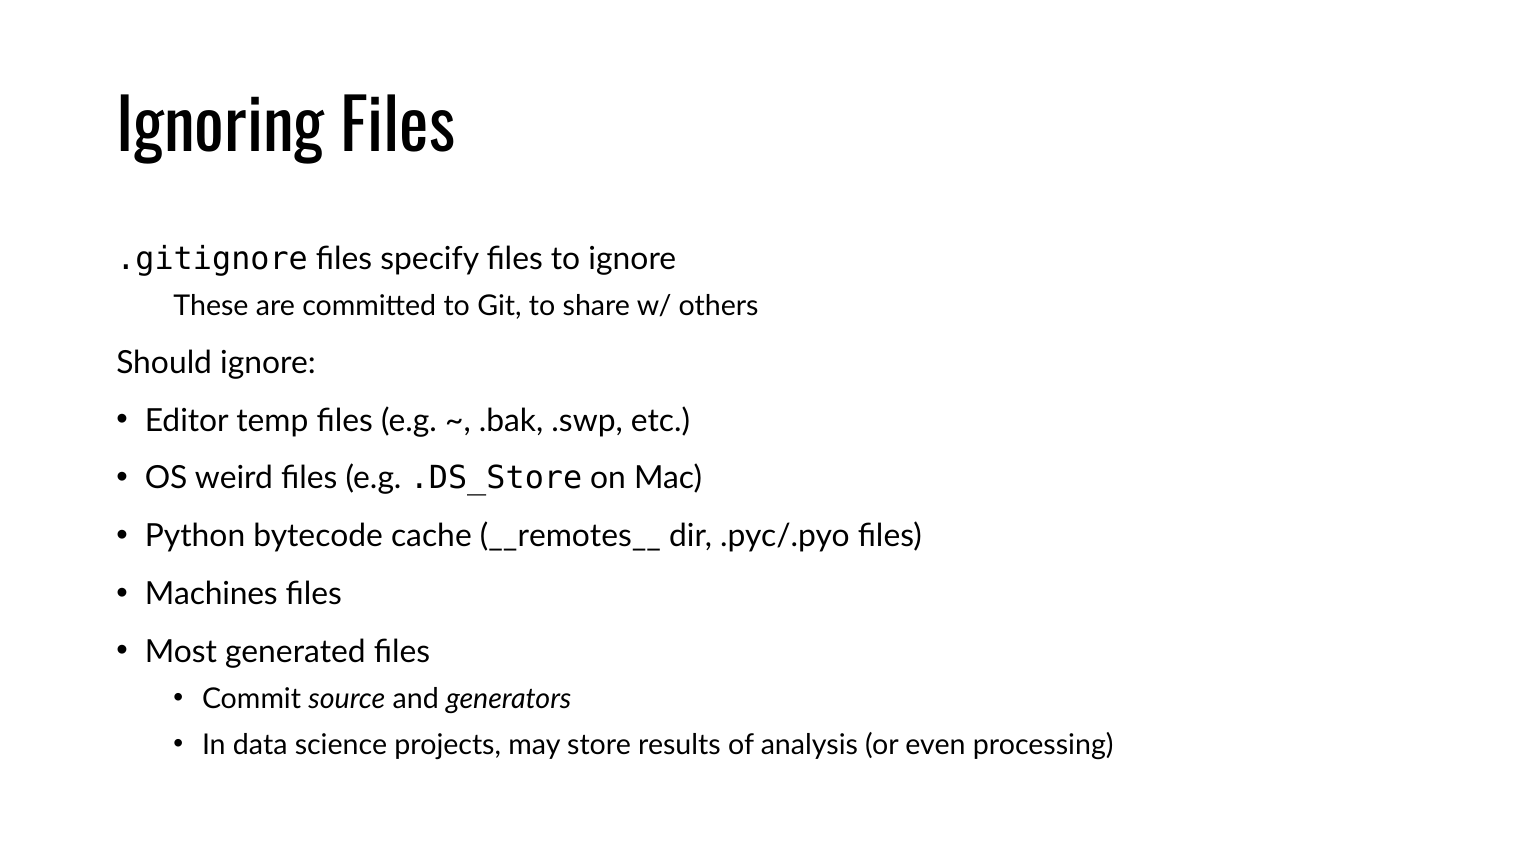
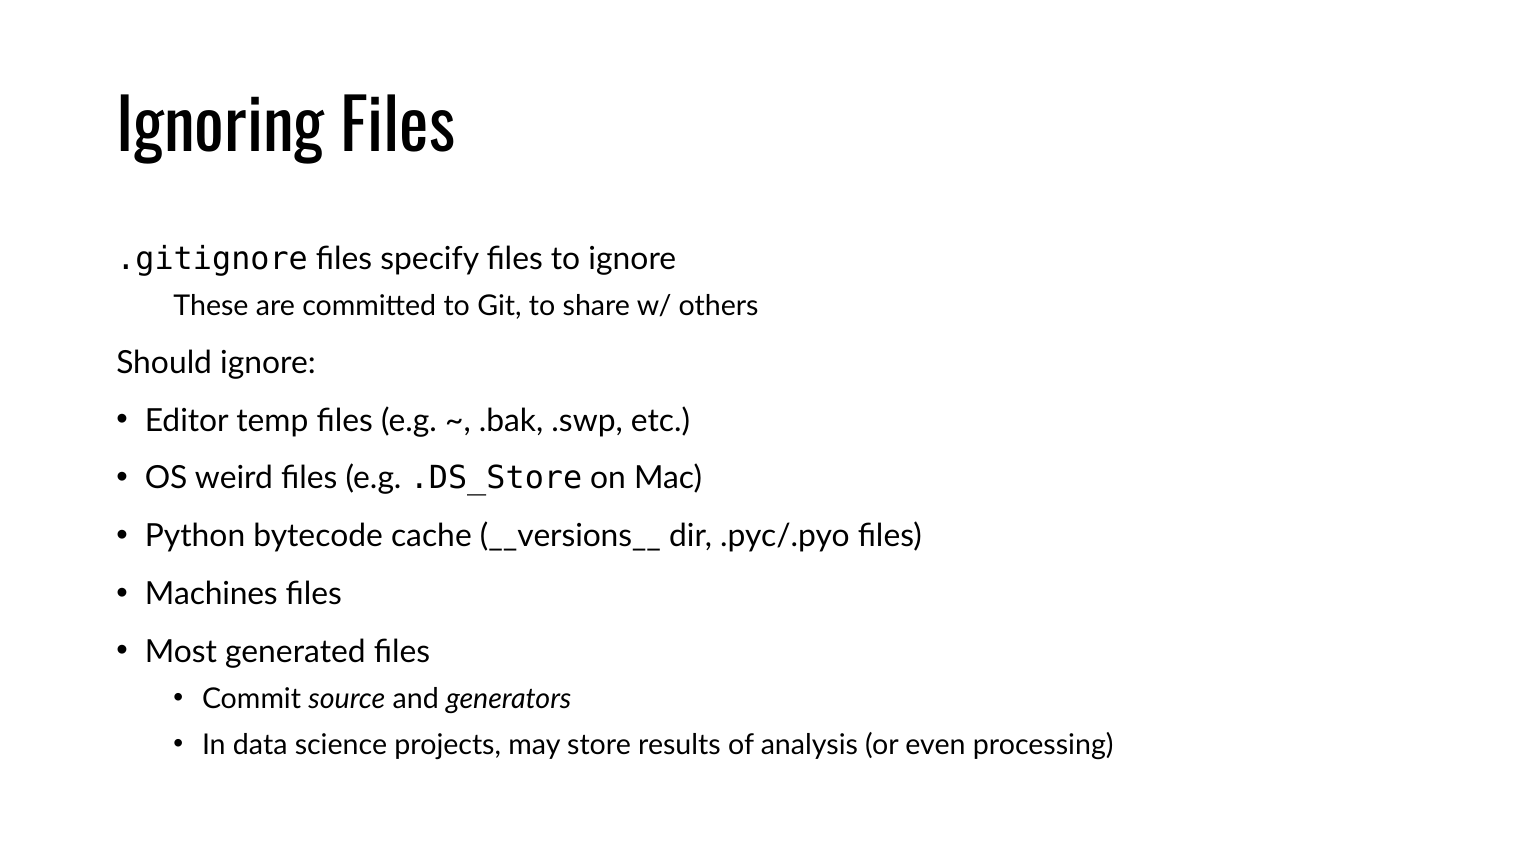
__remotes__: __remotes__ -> __versions__
